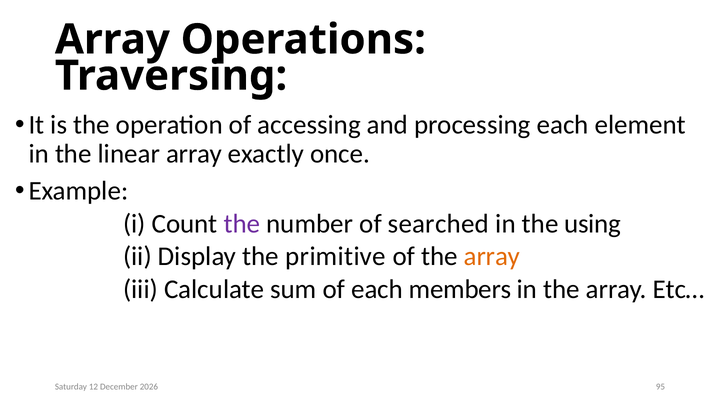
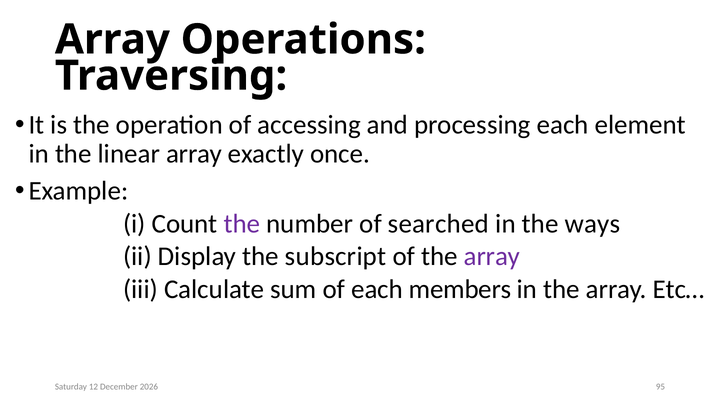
using: using -> ways
primitive: primitive -> subscript
array at (492, 257) colour: orange -> purple
